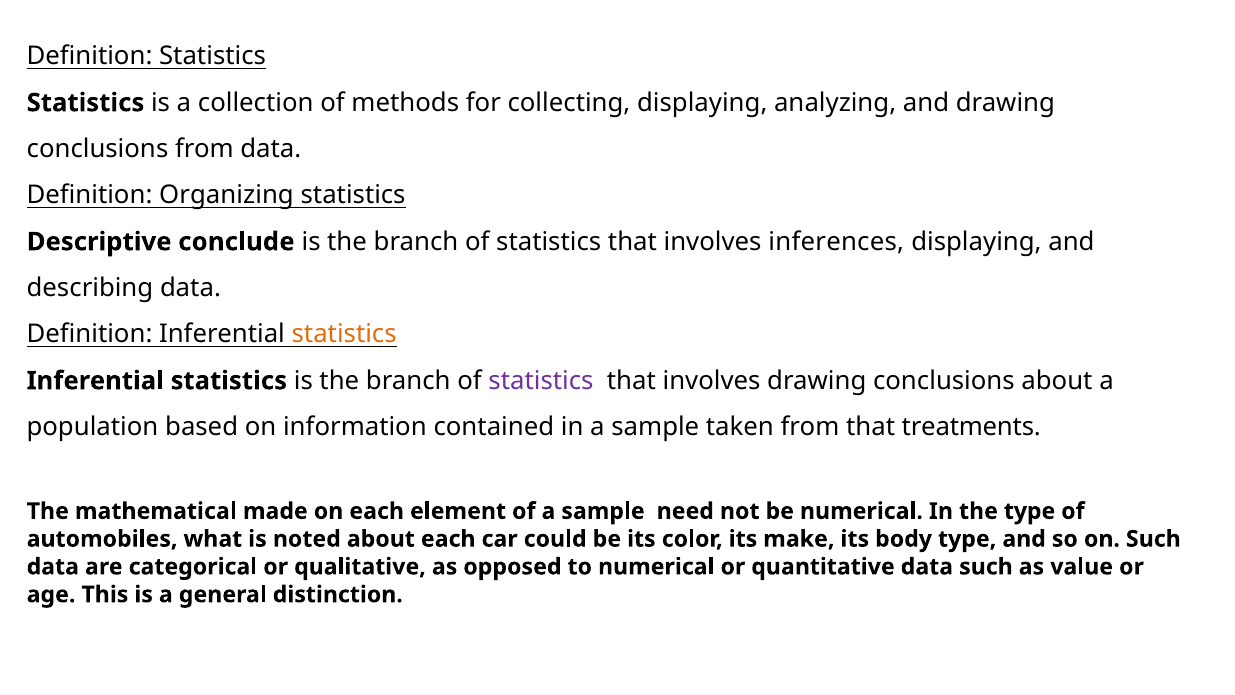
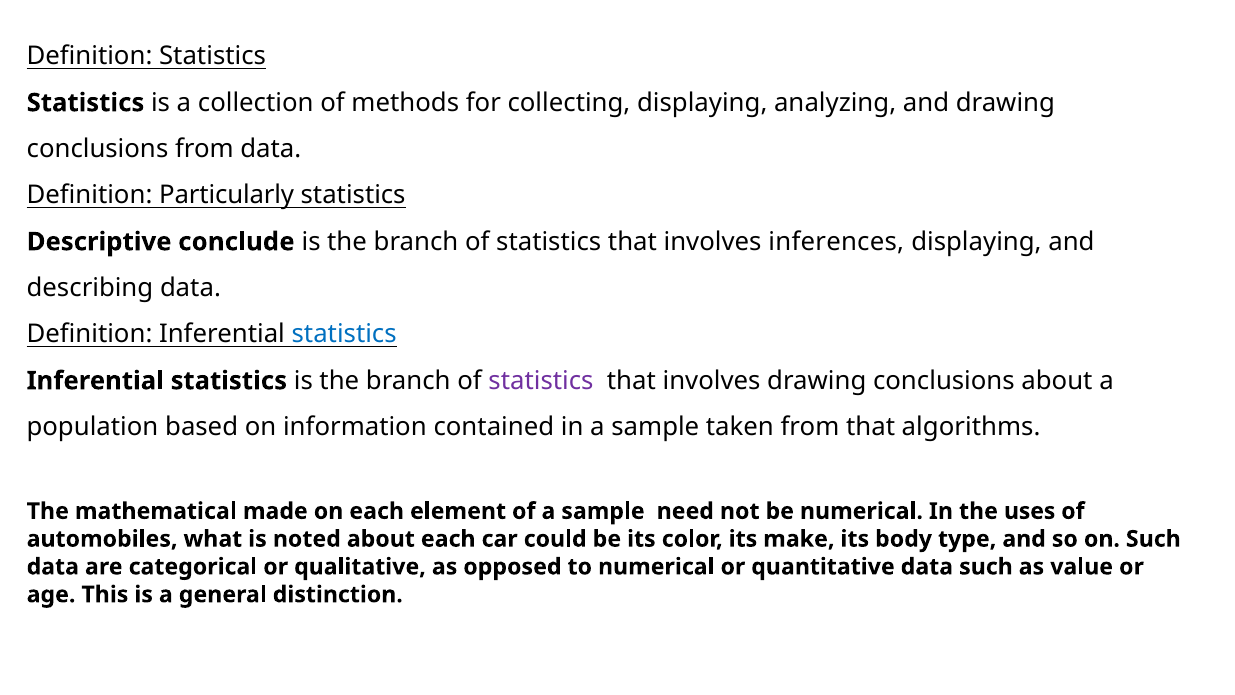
Organizing: Organizing -> Particularly
statistics at (344, 334) colour: orange -> blue
treatments: treatments -> algorithms
the type: type -> uses
